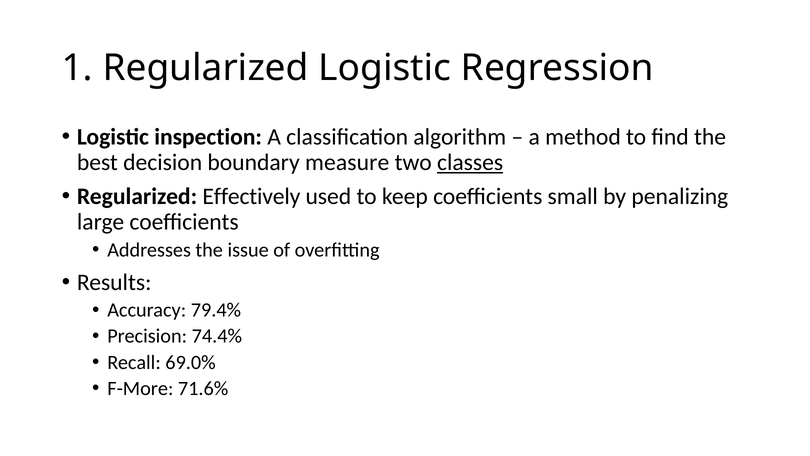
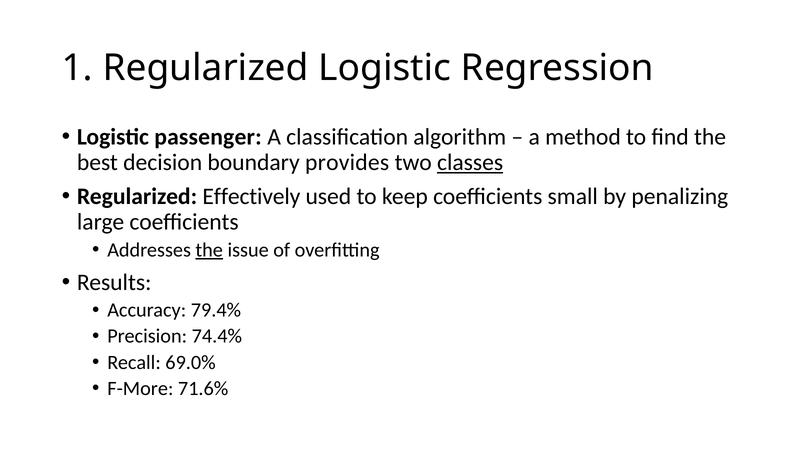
inspection: inspection -> passenger
measure: measure -> provides
the at (209, 250) underline: none -> present
